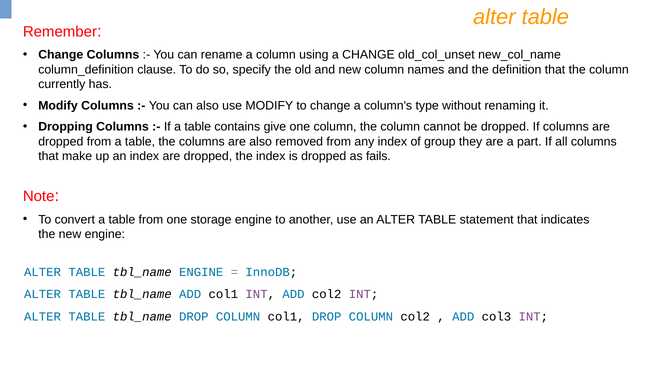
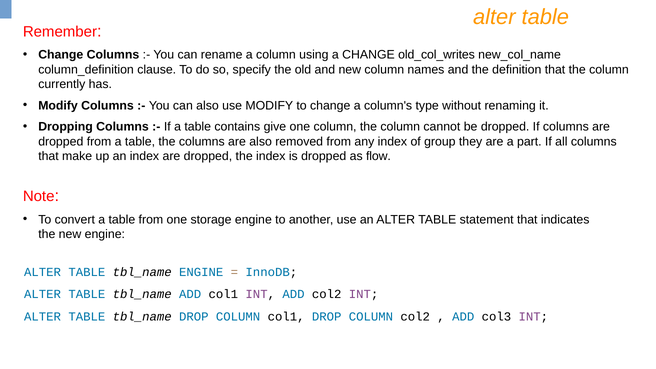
old_col_unset: old_col_unset -> old_col_writes
fails: fails -> flow
